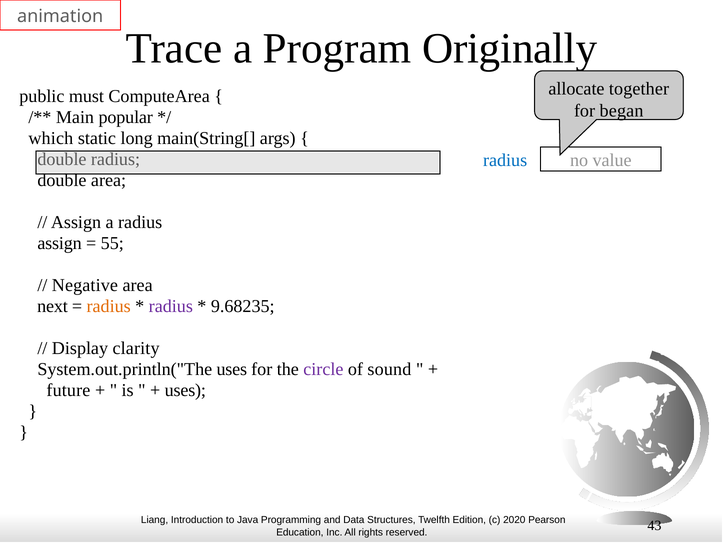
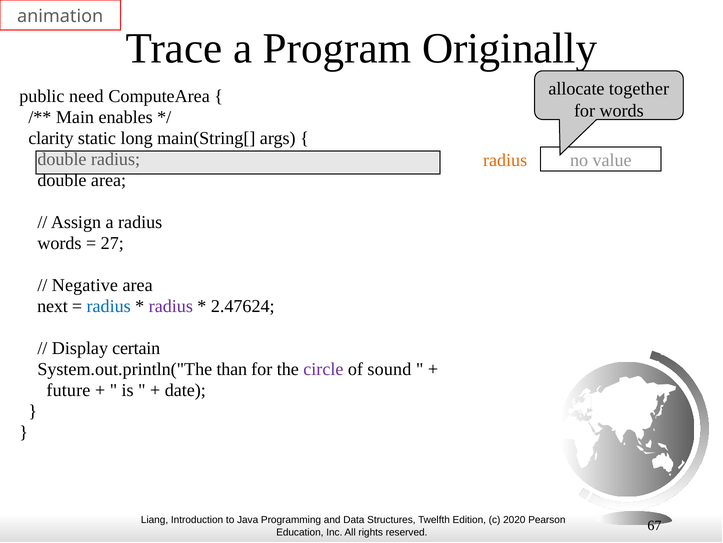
must: must -> need
for began: began -> words
popular: popular -> enables
which: which -> clarity
radius at (505, 160) colour: blue -> orange
assign at (60, 243): assign -> words
55: 55 -> 27
radius at (109, 306) colour: orange -> blue
9.68235: 9.68235 -> 2.47624
clarity: clarity -> certain
System.out.println("The uses: uses -> than
uses at (185, 390): uses -> date
43: 43 -> 67
